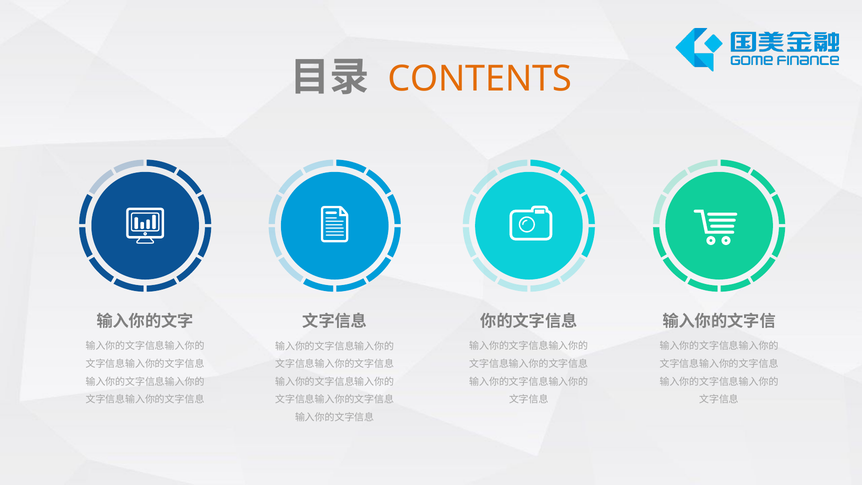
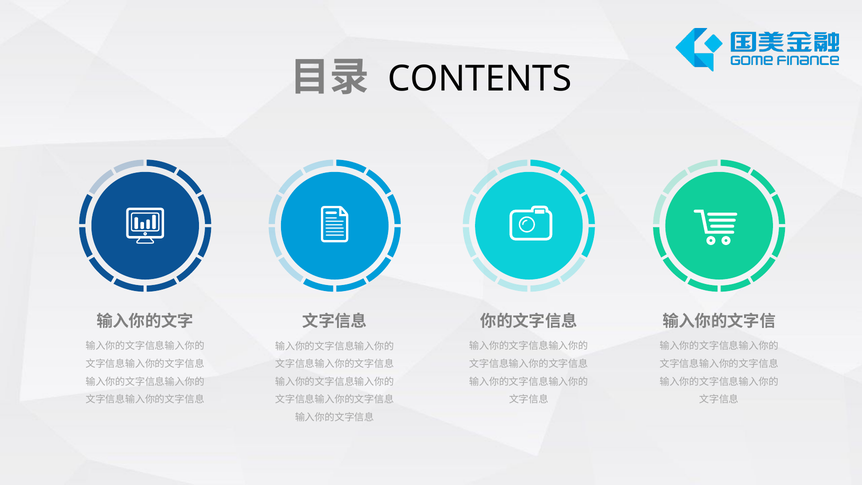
CONTENTS colour: orange -> black
